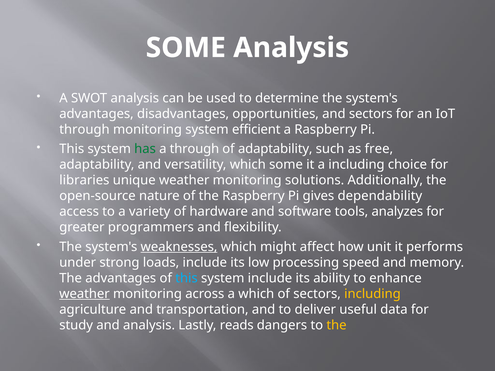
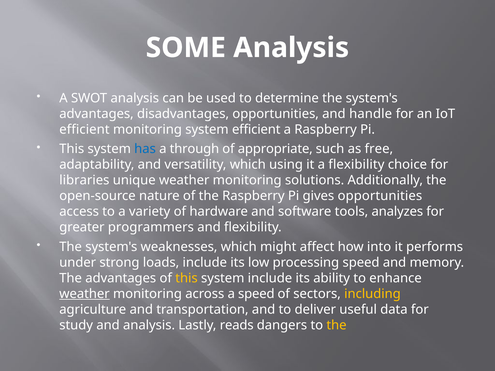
and sectors: sectors -> handle
through at (84, 130): through -> efficient
has colour: green -> blue
of adaptability: adaptability -> appropriate
which some: some -> using
a including: including -> flexibility
gives dependability: dependability -> opportunities
weaknesses underline: present -> none
unit: unit -> into
this at (187, 278) colour: light blue -> yellow
a which: which -> speed
